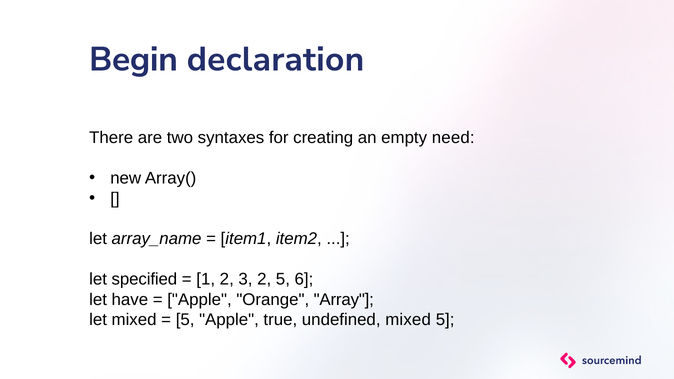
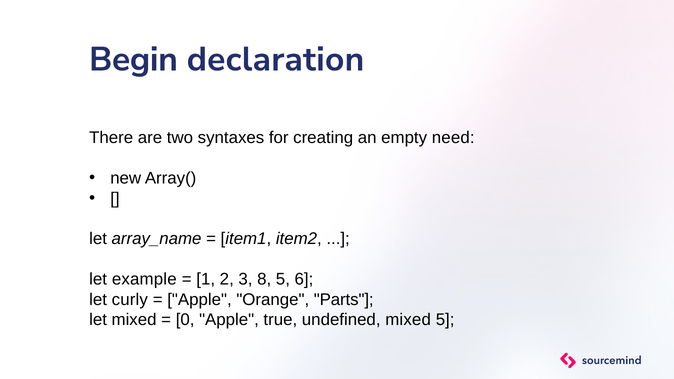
specified: specified -> example
3 2: 2 -> 8
have: have -> curly
Array: Array -> Parts
5 at (185, 320): 5 -> 0
